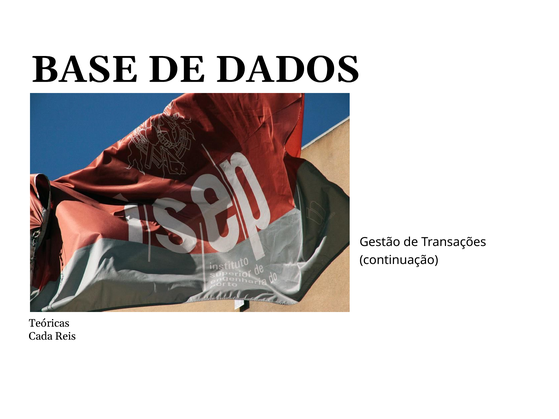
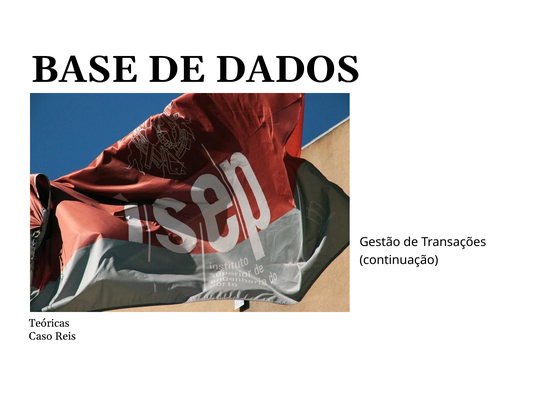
Cada: Cada -> Caso
